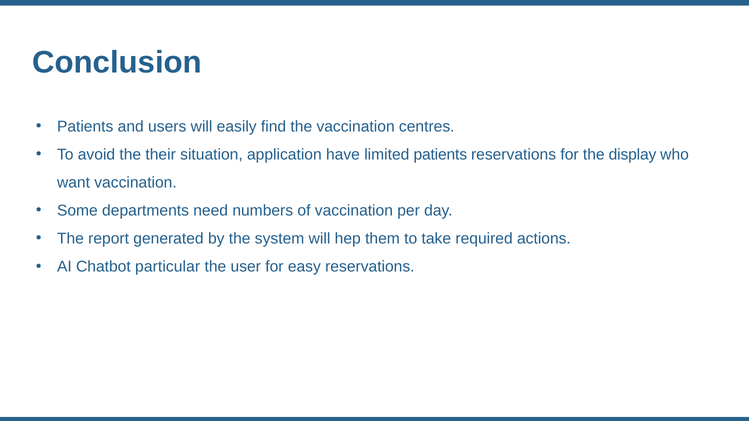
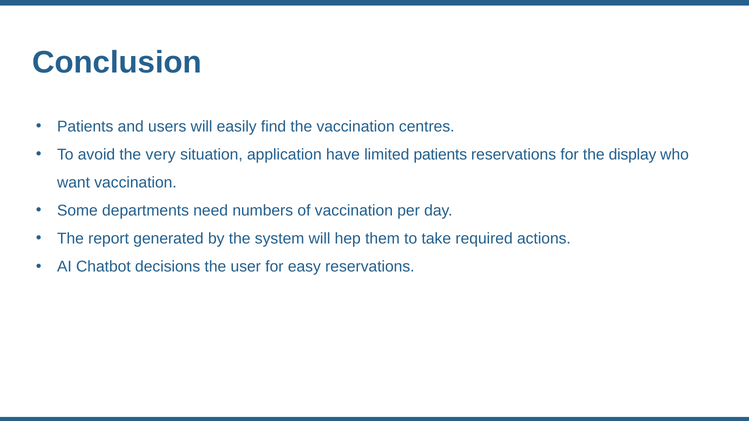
their: their -> very
particular: particular -> decisions
